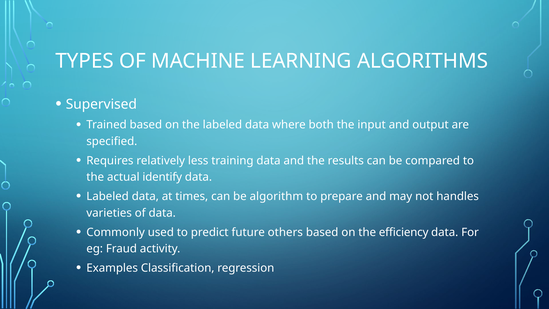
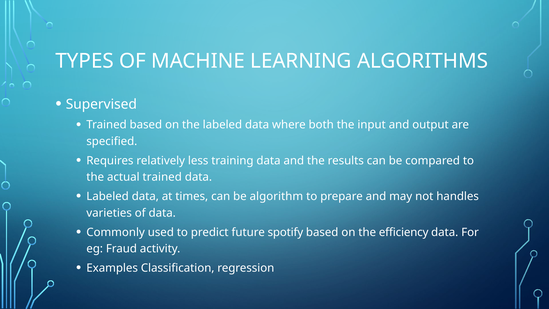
actual identify: identify -> trained
others: others -> spotify
